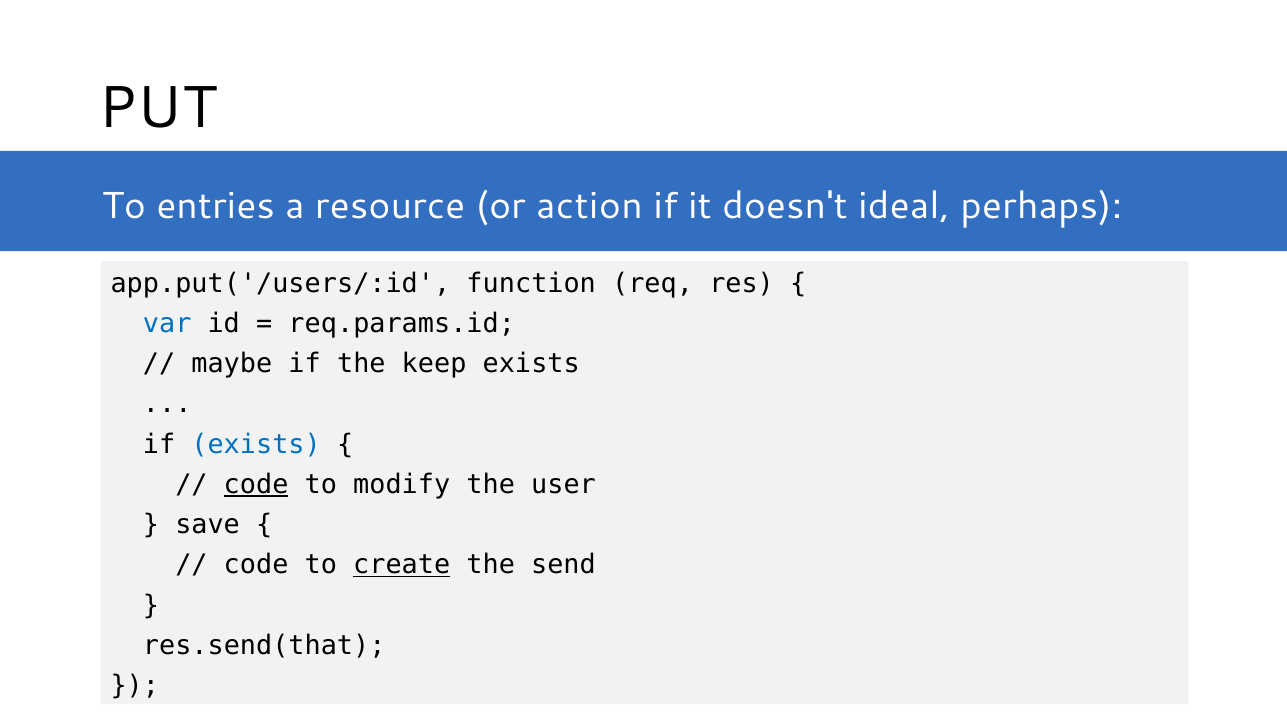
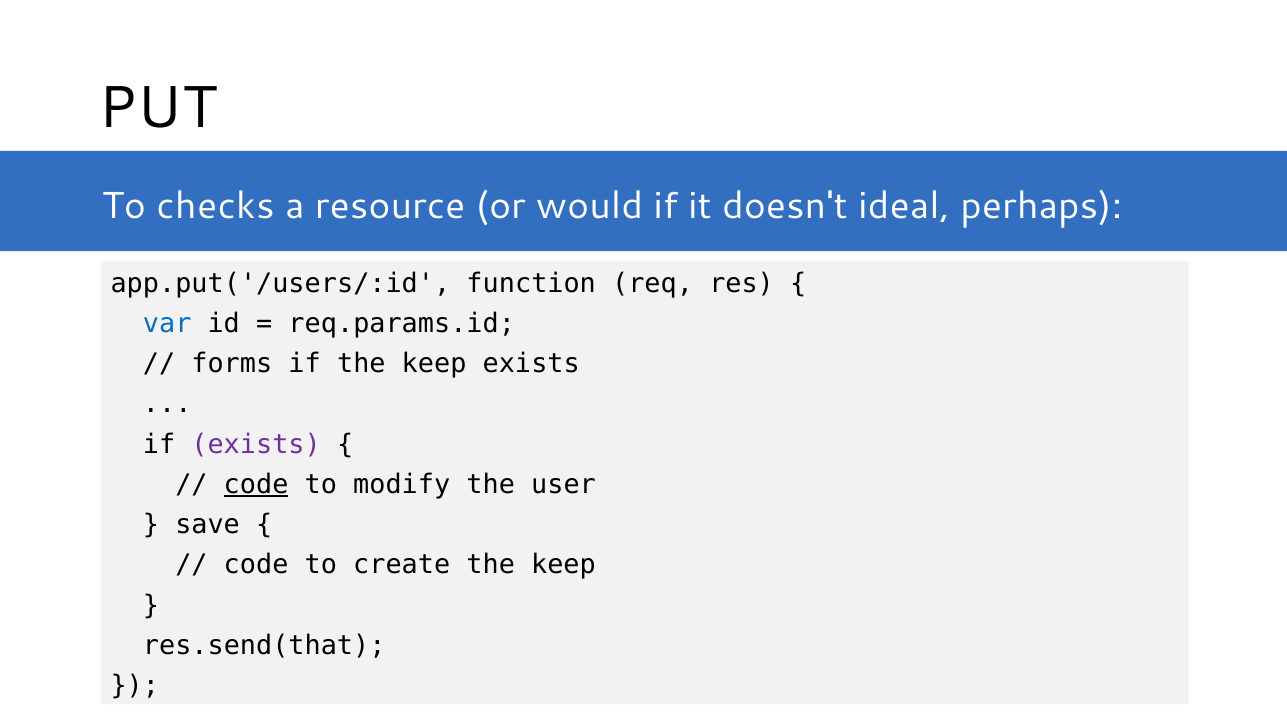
entries: entries -> checks
action: action -> would
maybe: maybe -> forms
exists at (256, 444) colour: blue -> purple
create underline: present -> none
send at (563, 565): send -> keep
